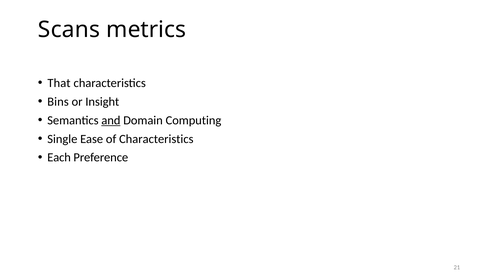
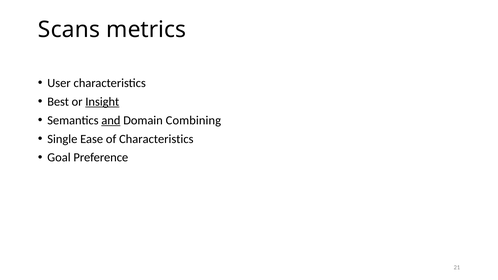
That: That -> User
Bins: Bins -> Best
Insight underline: none -> present
Computing: Computing -> Combining
Each: Each -> Goal
